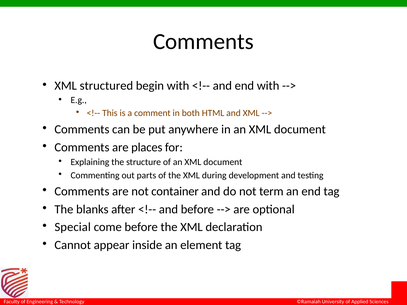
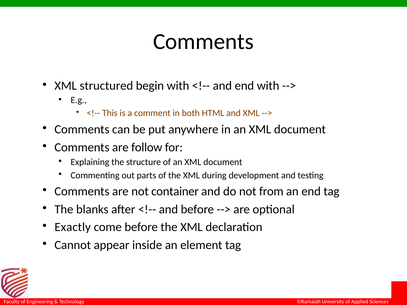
places: places -> follow
term: term -> from
Special: Special -> Exactly
